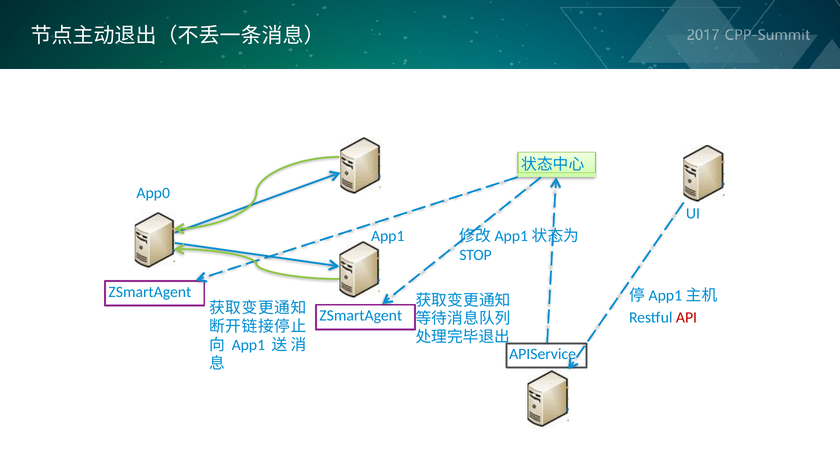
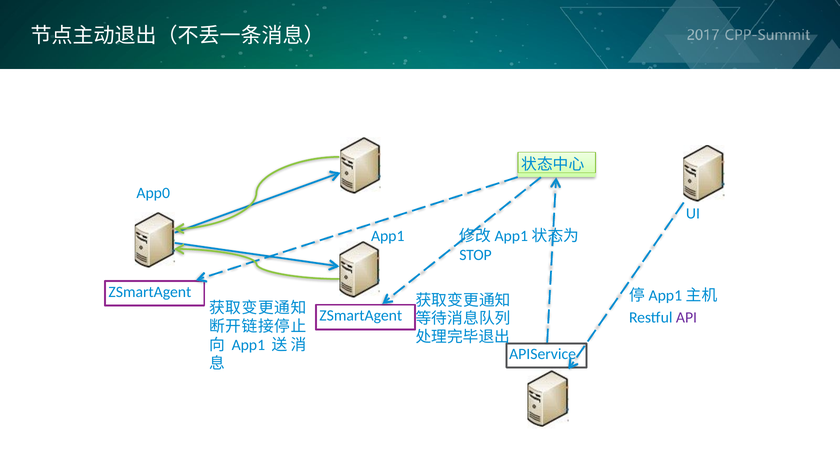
API colour: red -> purple
